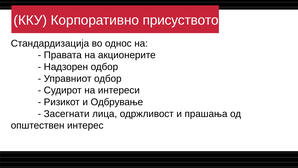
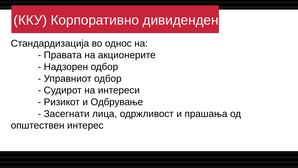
присуството: присуството -> дивиденден
